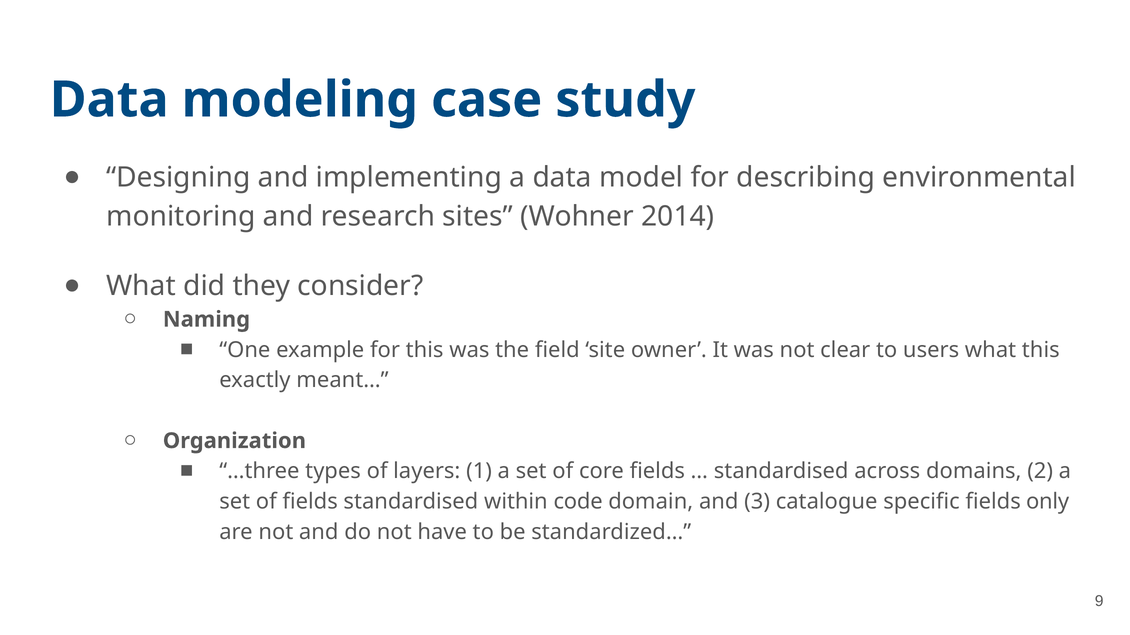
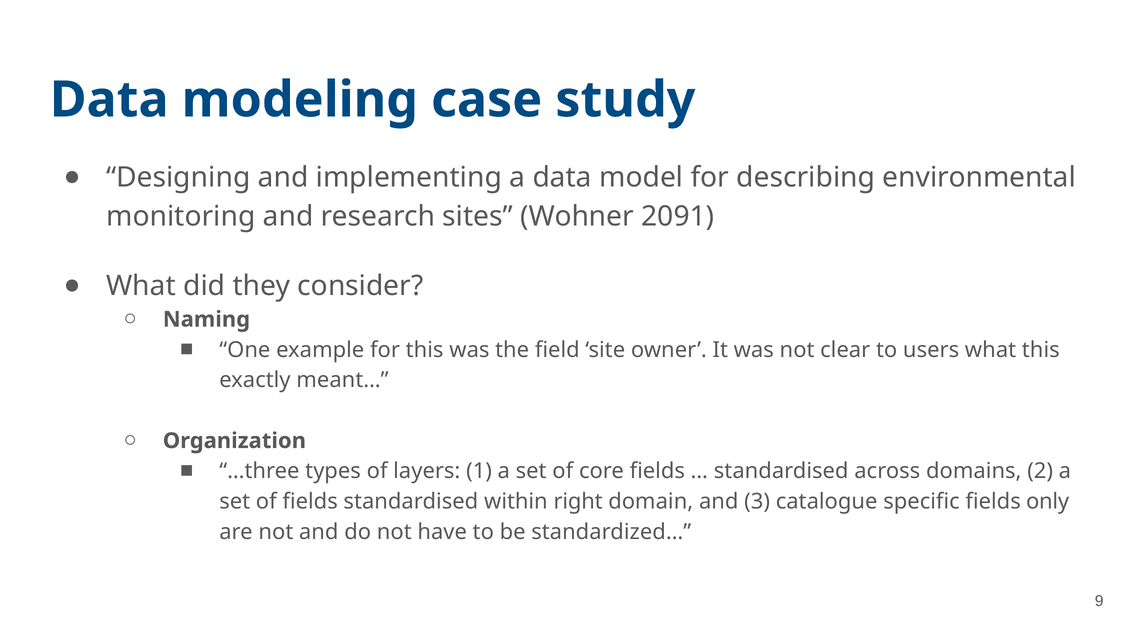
2014: 2014 -> 2091
code: code -> right
